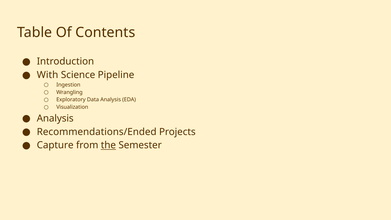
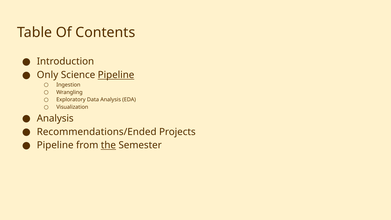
With: With -> Only
Pipeline at (116, 75) underline: none -> present
Capture at (55, 145): Capture -> Pipeline
